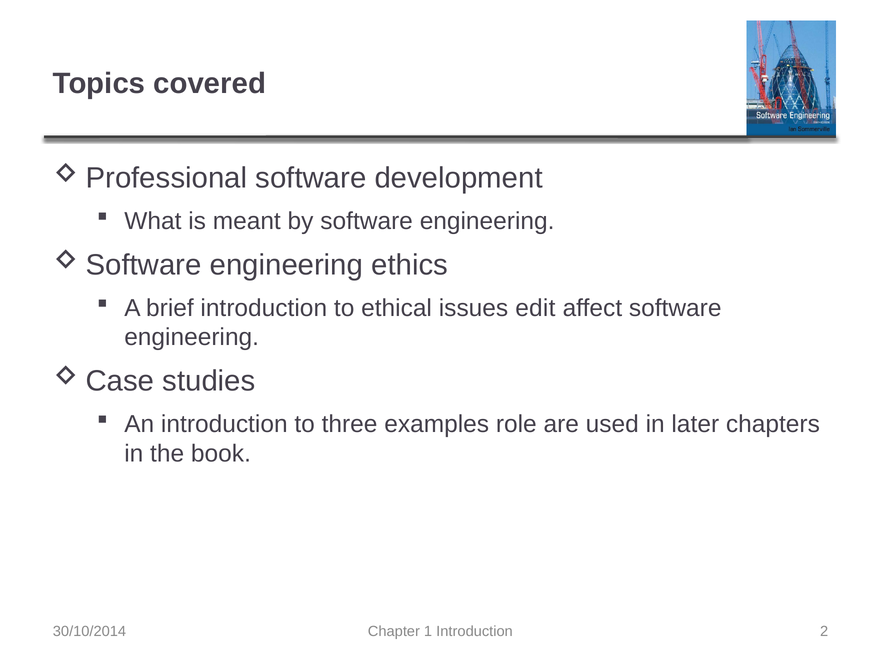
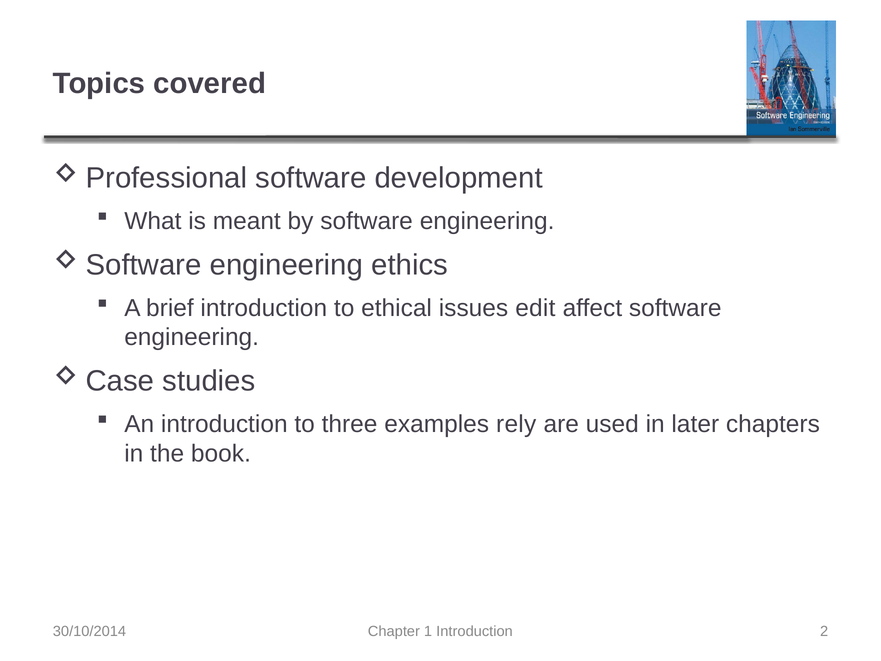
role: role -> rely
